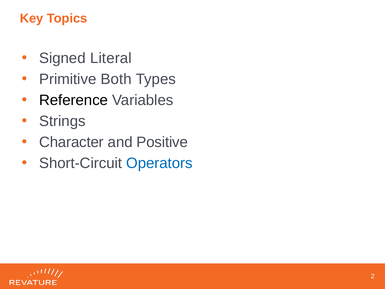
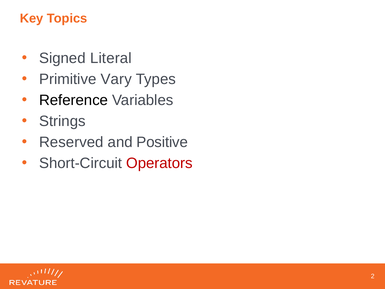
Both: Both -> Vary
Character: Character -> Reserved
Operators colour: blue -> red
